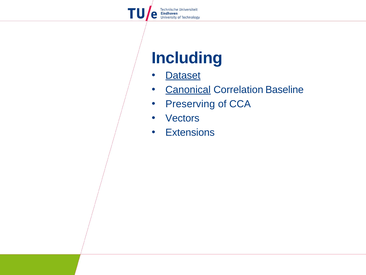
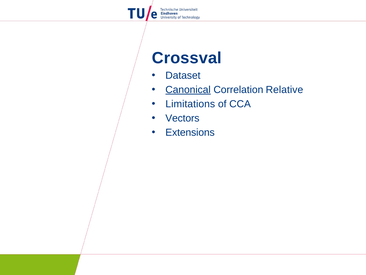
Including: Including -> Crossval
Dataset underline: present -> none
Baseline: Baseline -> Relative
Preserving: Preserving -> Limitations
